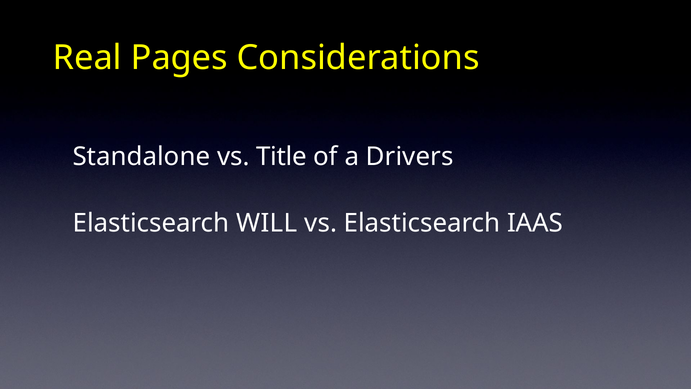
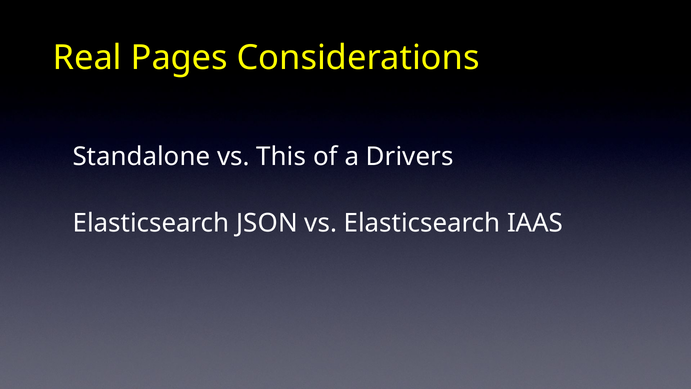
Title: Title -> This
WILL: WILL -> JSON
